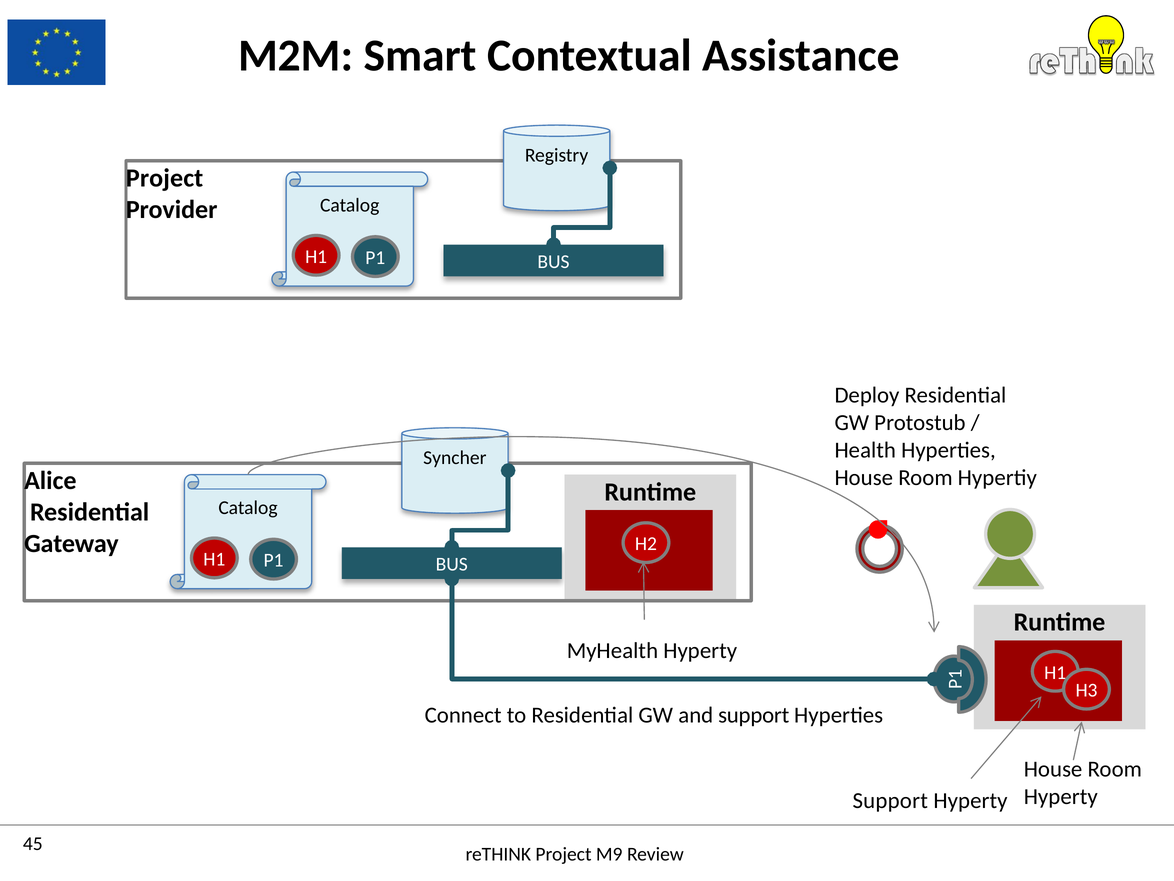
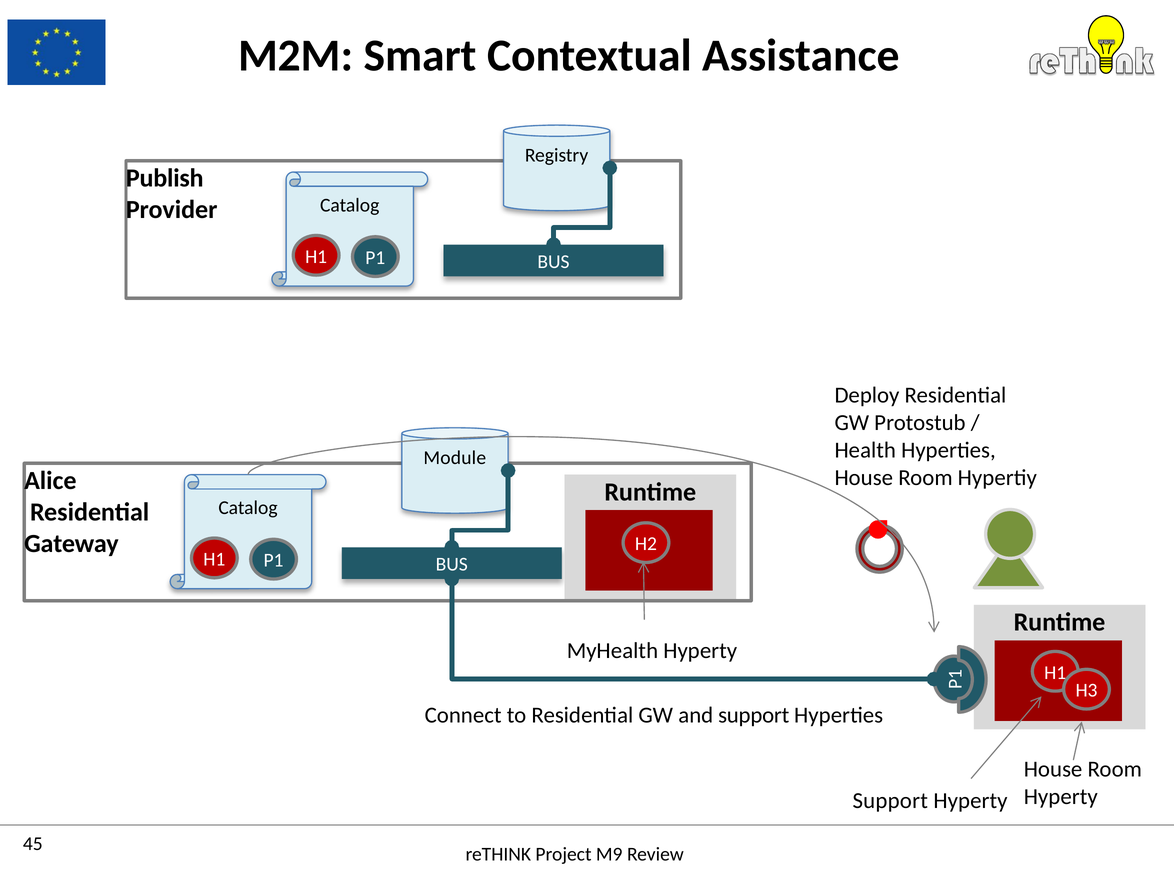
Project at (165, 178): Project -> Publish
Syncher: Syncher -> Module
